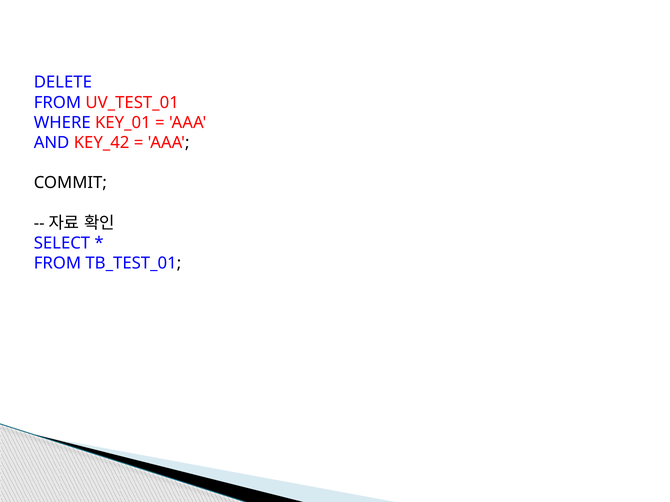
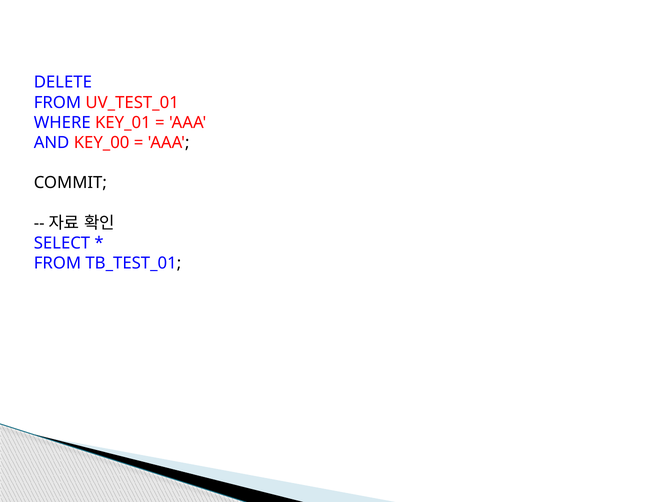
KEY_42: KEY_42 -> KEY_00
